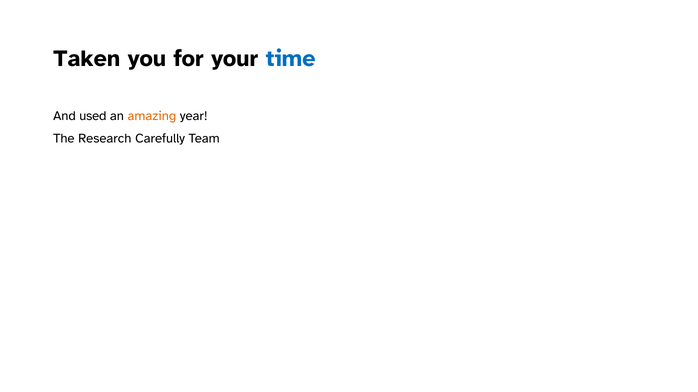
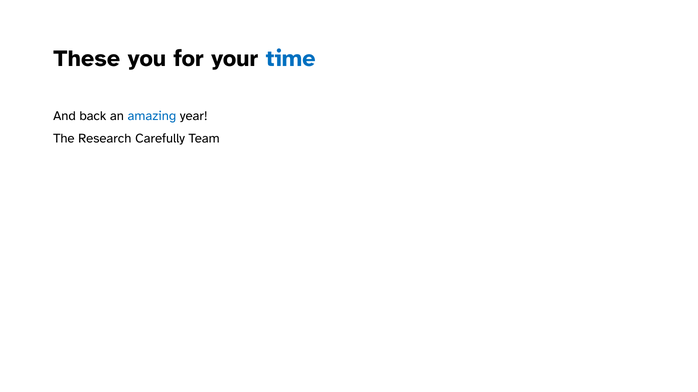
Taken: Taken -> These
used: used -> back
amazing colour: orange -> blue
